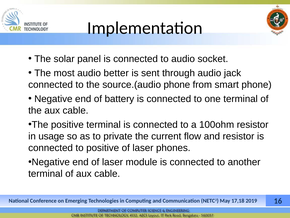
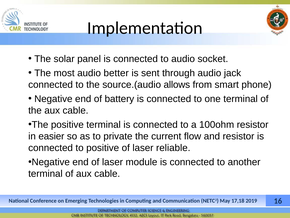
source.(audio phone: phone -> allows
usage: usage -> easier
phones: phones -> reliable
